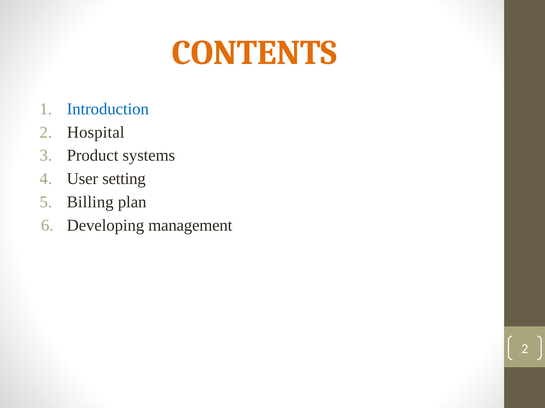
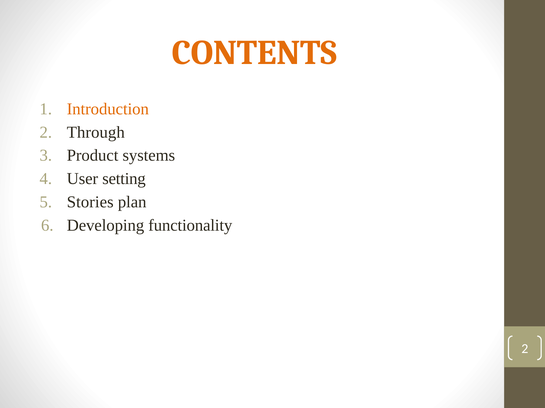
Introduction colour: blue -> orange
Hospital: Hospital -> Through
Billing: Billing -> Stories
management: management -> functionality
